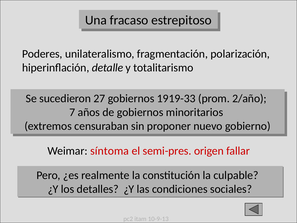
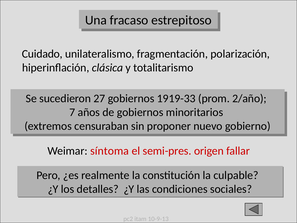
Poderes: Poderes -> Cuidado
detalle: detalle -> clásica
